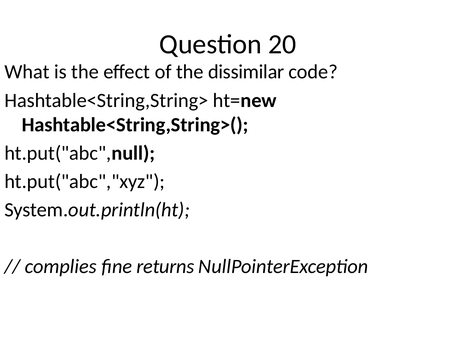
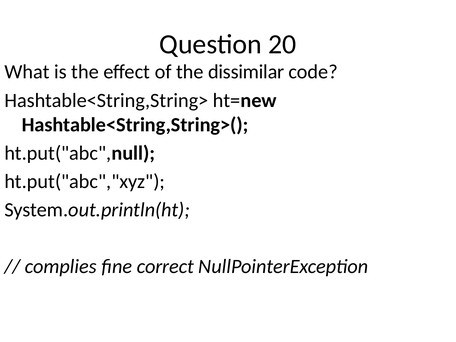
returns: returns -> correct
